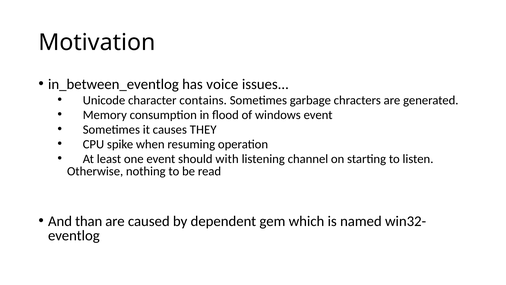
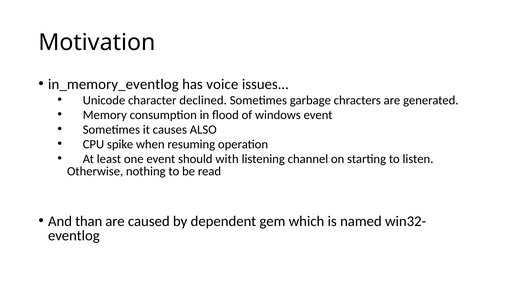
in_between_eventlog: in_between_eventlog -> in_memory_eventlog
contains: contains -> declined
THEY: THEY -> ALSO
